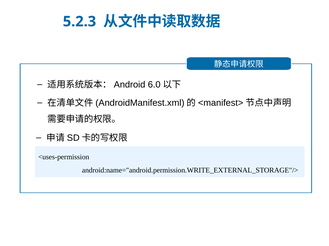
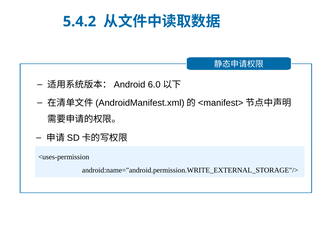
5.2.3: 5.2.3 -> 5.4.2
